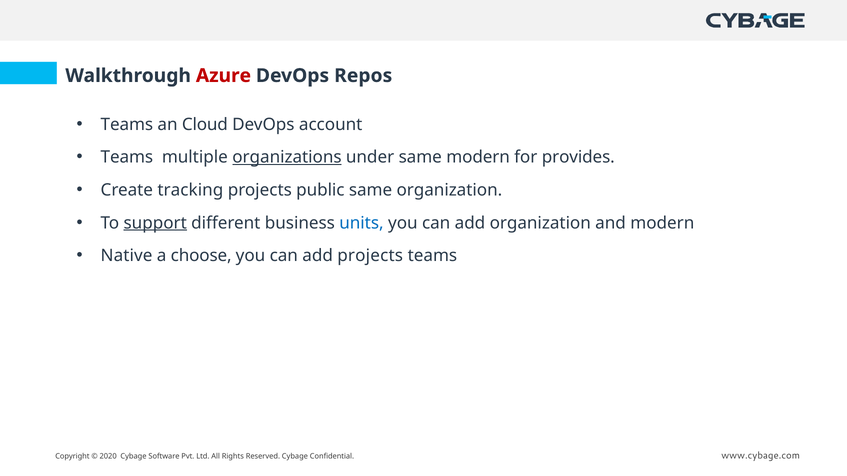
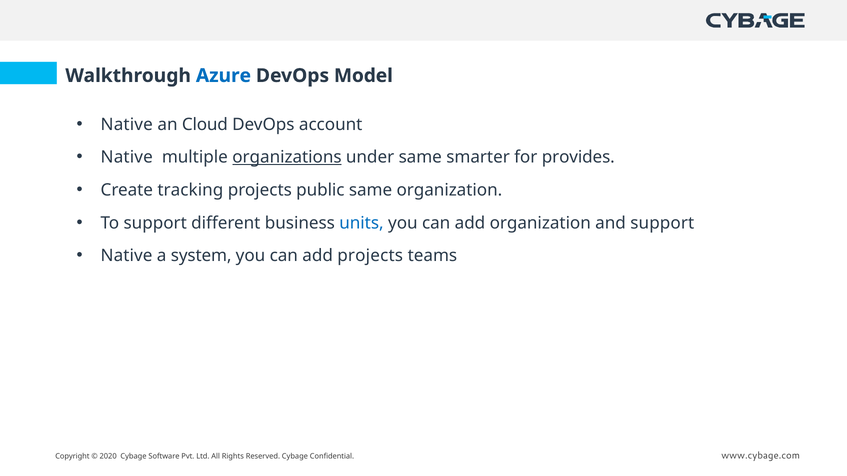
Azure colour: red -> blue
Repos: Repos -> Model
Teams at (127, 125): Teams -> Native
Teams at (127, 157): Teams -> Native
same modern: modern -> smarter
support at (155, 223) underline: present -> none
and modern: modern -> support
choose: choose -> system
